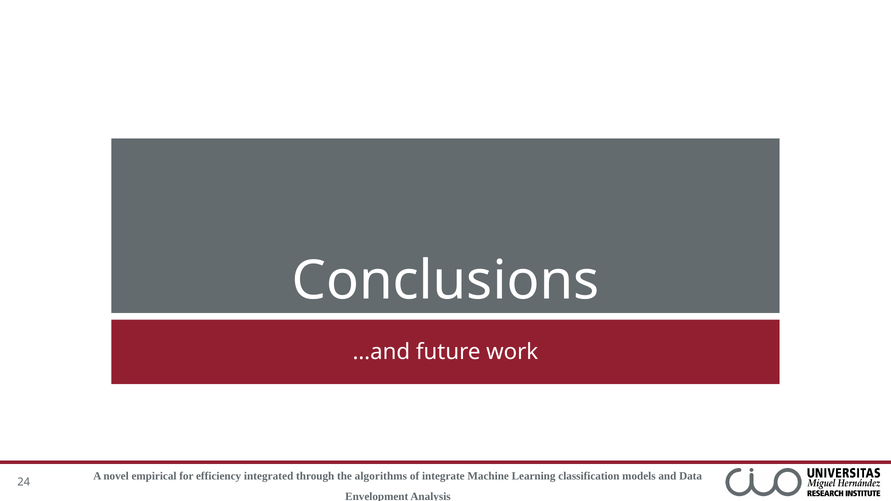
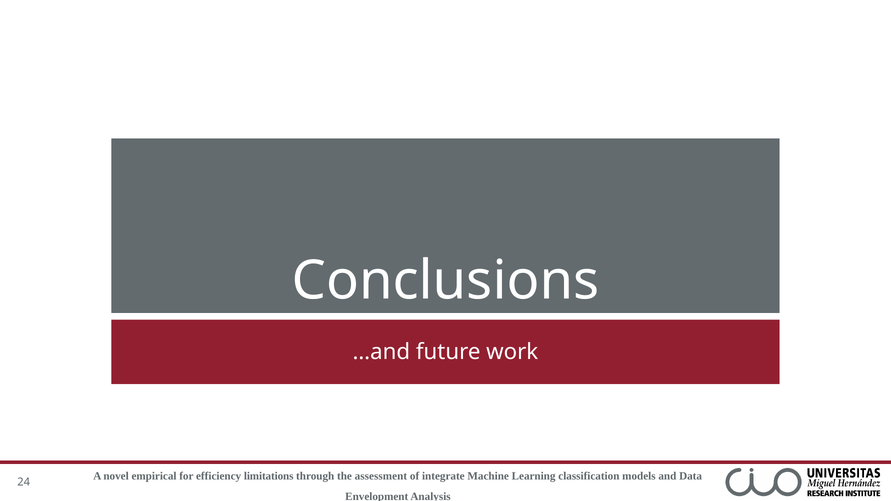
integrated: integrated -> limitations
algorithms: algorithms -> assessment
